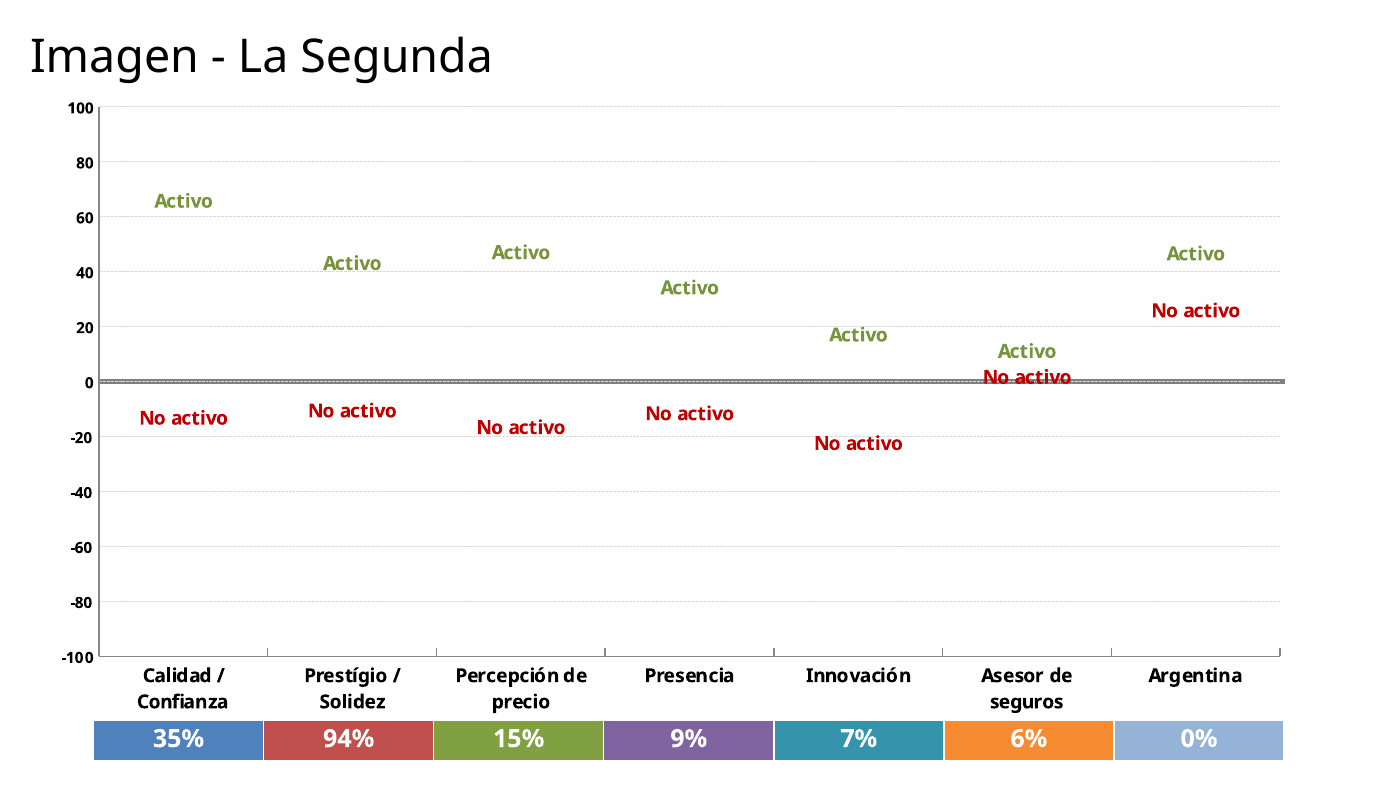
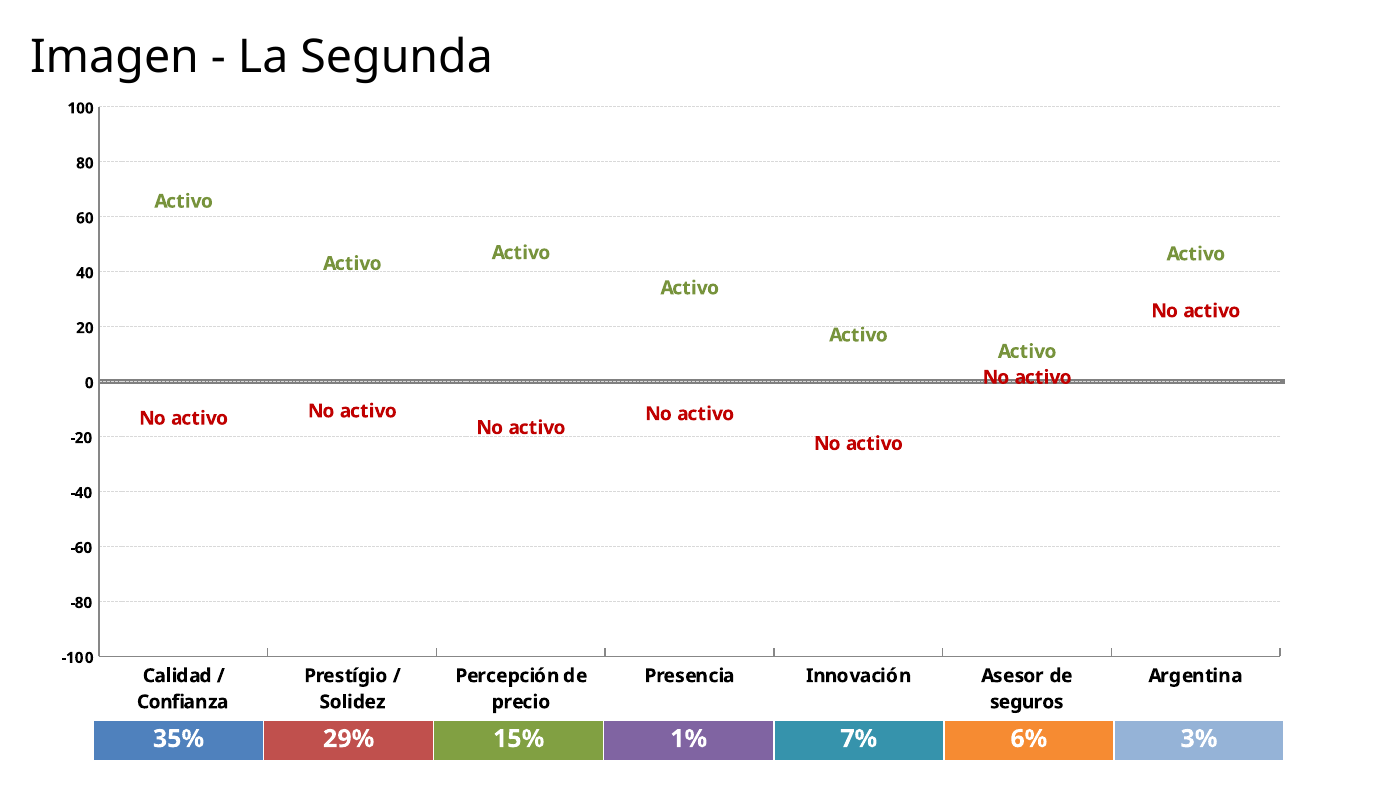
94%: 94% -> 29%
9%: 9% -> 1%
0%: 0% -> 3%
